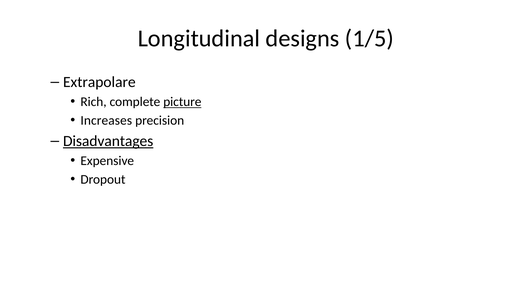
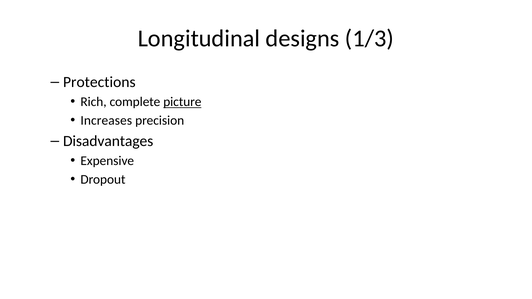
1/5: 1/5 -> 1/3
Extrapolare: Extrapolare -> Protections
Disadvantages underline: present -> none
